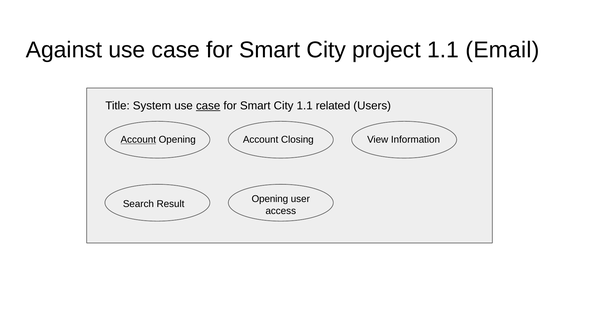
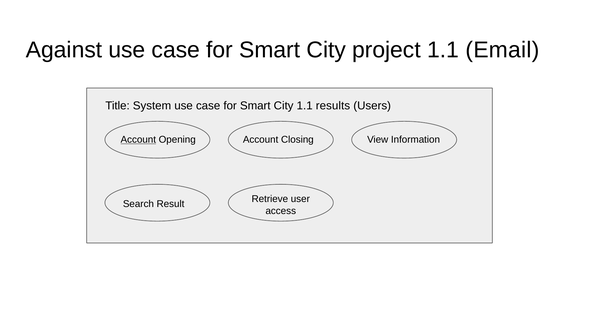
case at (208, 106) underline: present -> none
related: related -> results
Result Opening: Opening -> Retrieve
